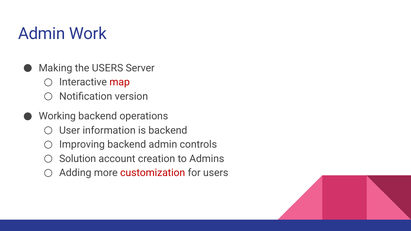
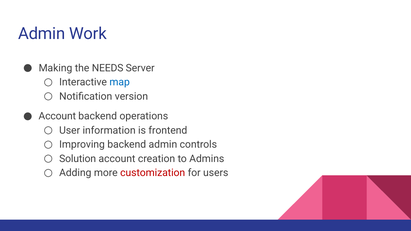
the USERS: USERS -> NEEDS
map colour: red -> blue
Working at (57, 116): Working -> Account
is backend: backend -> frontend
